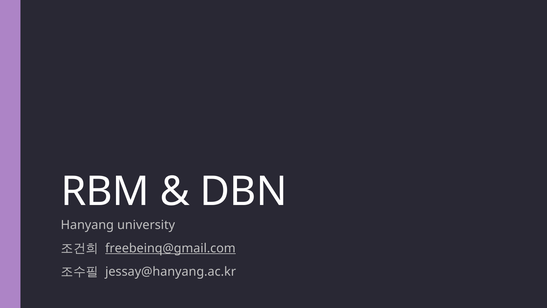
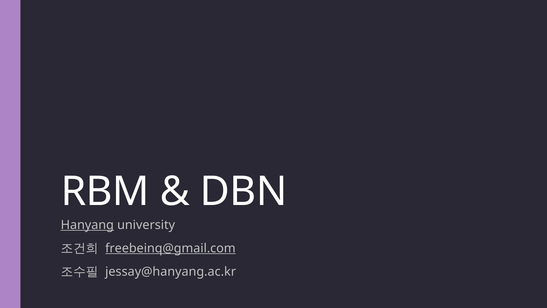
Hanyang underline: none -> present
